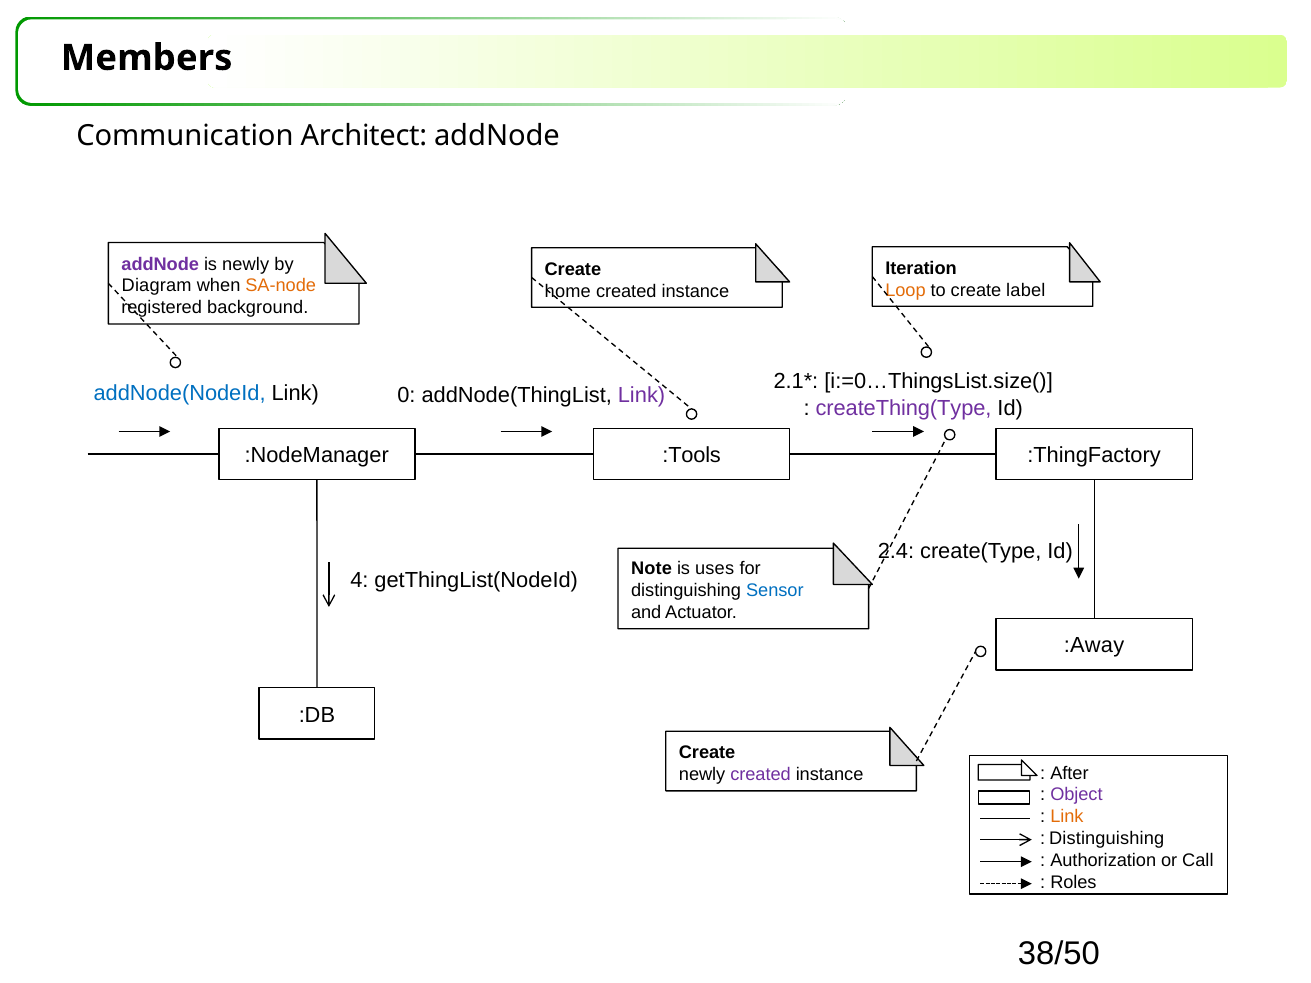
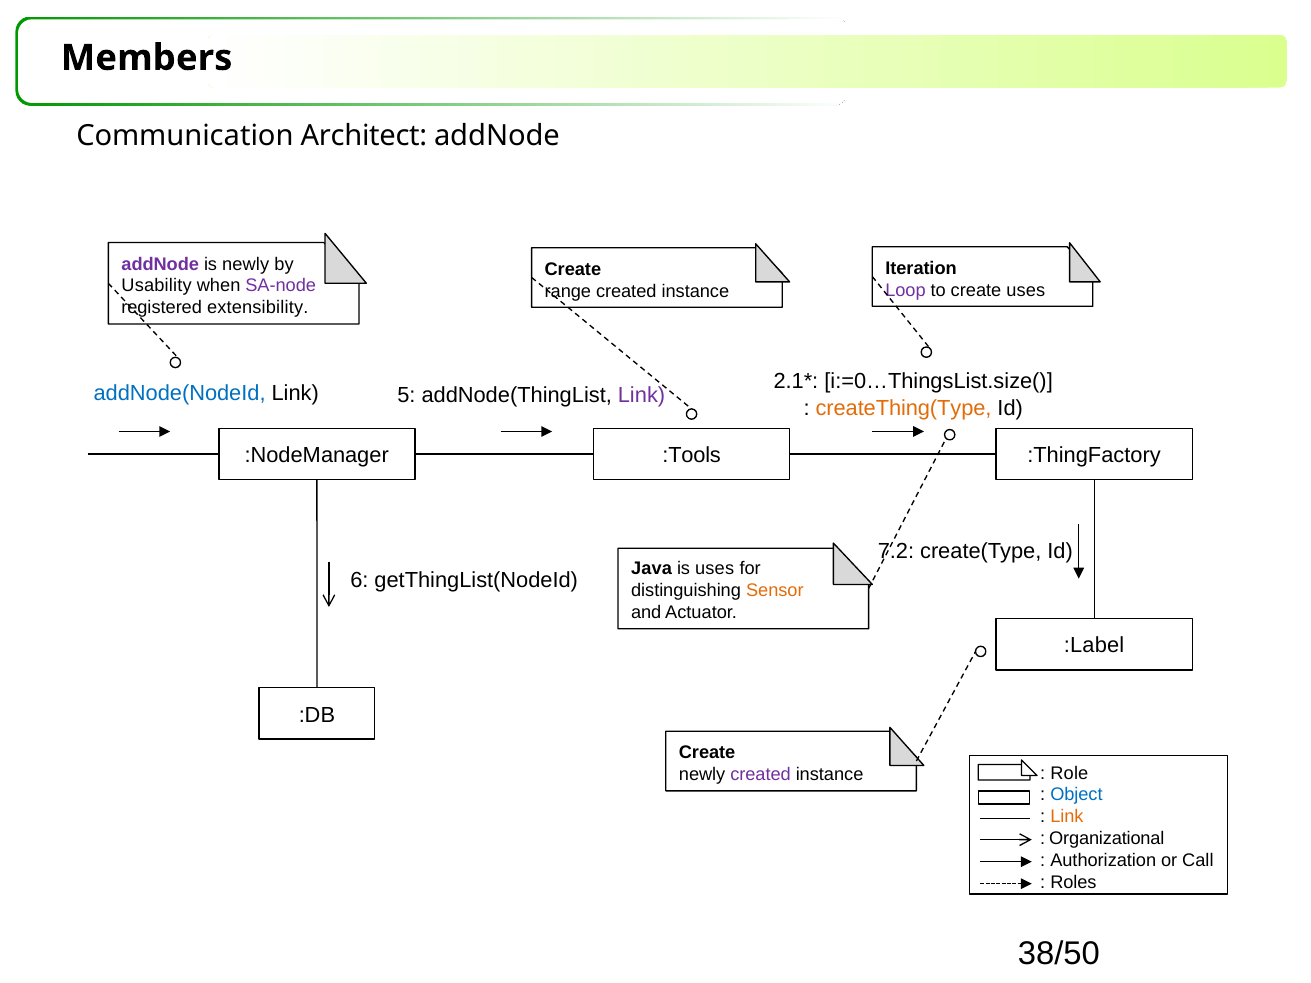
Diagram: Diagram -> Usability
SA-node colour: orange -> purple
Loop colour: orange -> purple
create label: label -> uses
home: home -> range
background: background -> extensibility
0: 0 -> 5
createThing(Type colour: purple -> orange
2.4: 2.4 -> 7.2
Note: Note -> Java
4: 4 -> 6
Sensor colour: blue -> orange
:Away: :Away -> :Label
After: After -> Role
Object colour: purple -> blue
Distinguishing at (1107, 839): Distinguishing -> Organizational
